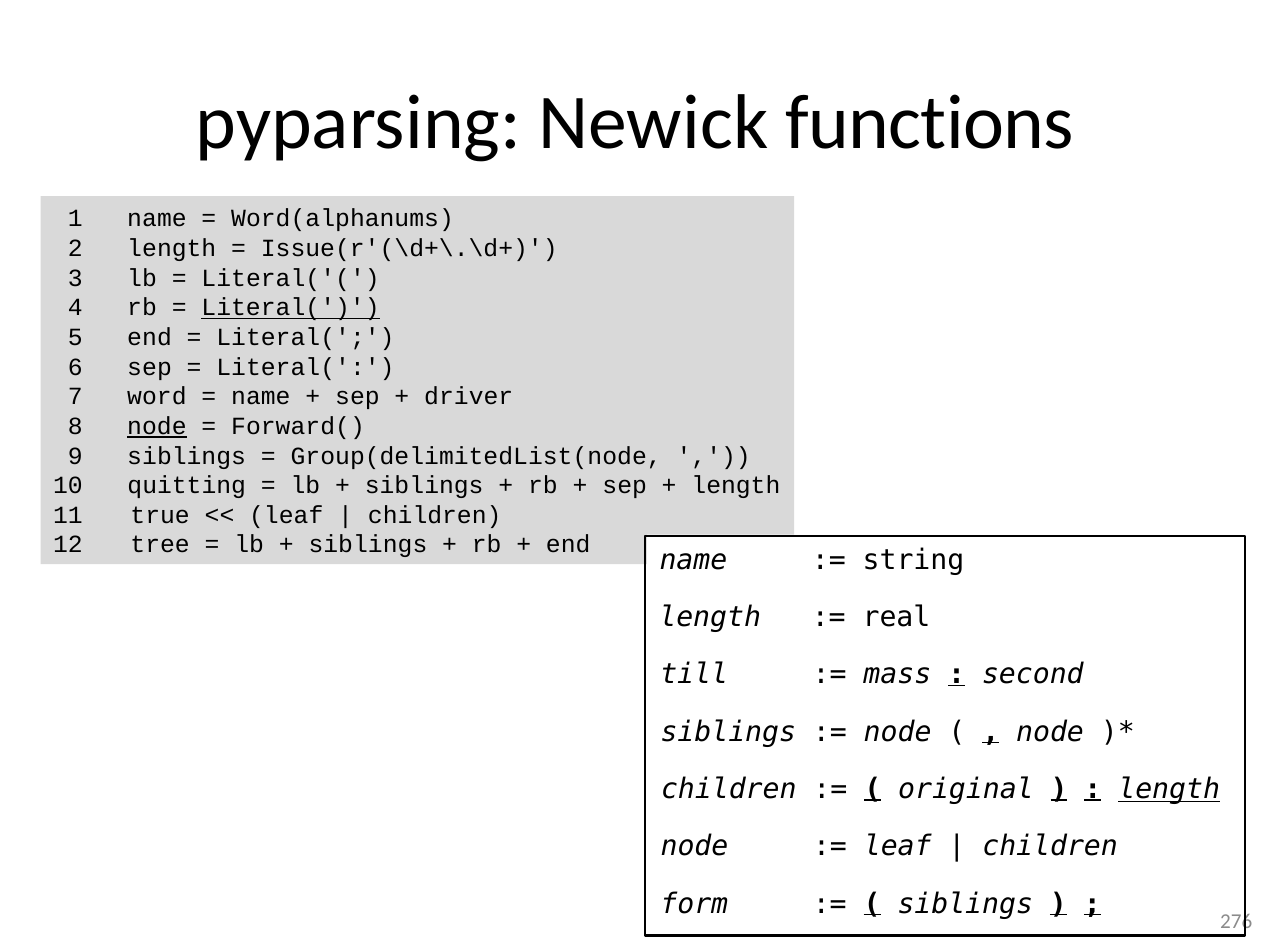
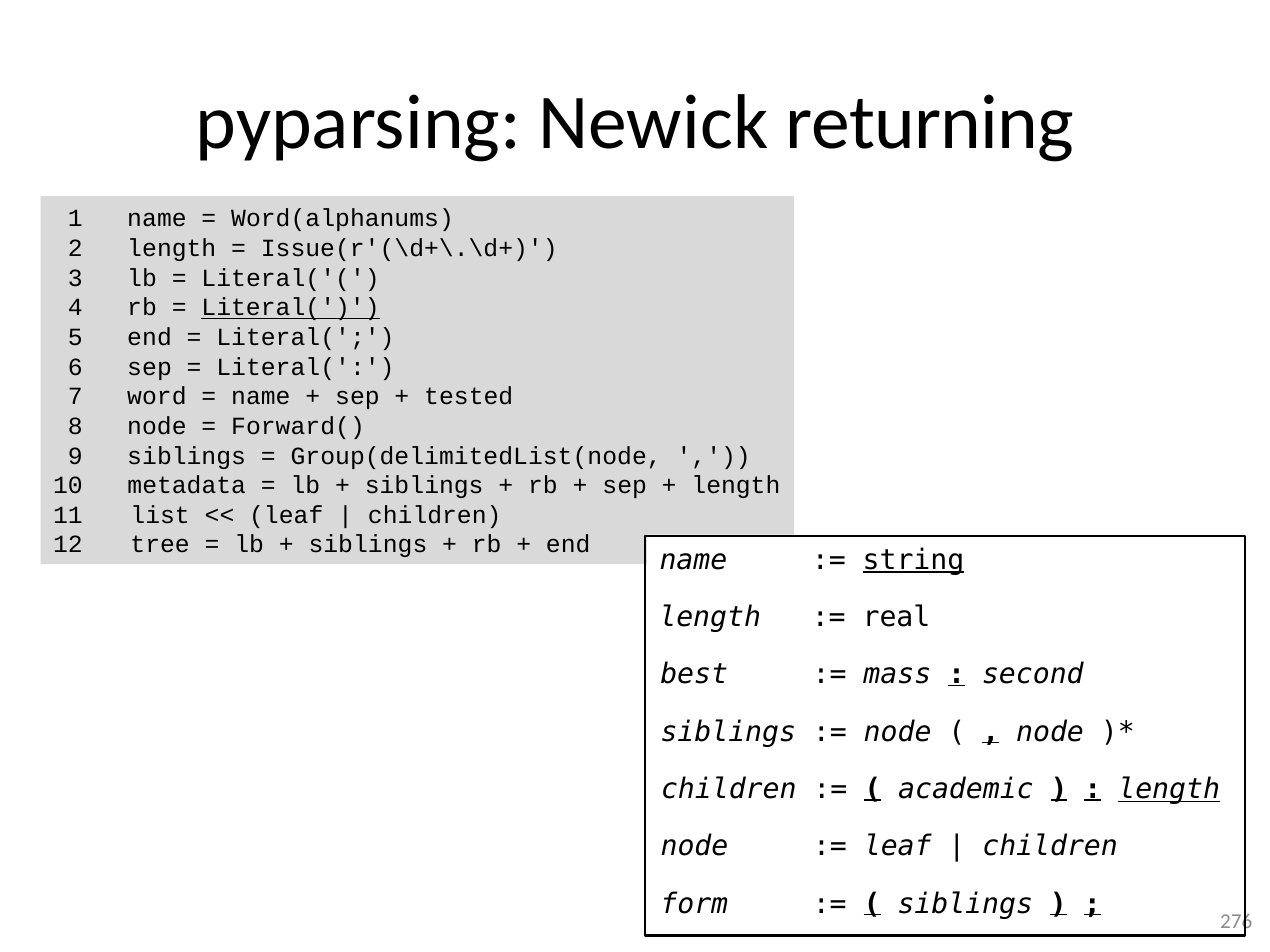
functions: functions -> returning
driver: driver -> tested
node at (157, 426) underline: present -> none
quitting: quitting -> metadata
true: true -> list
string underline: none -> present
till: till -> best
original: original -> academic
